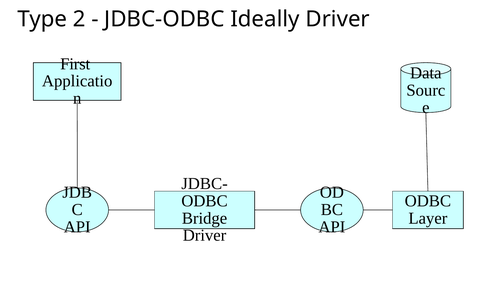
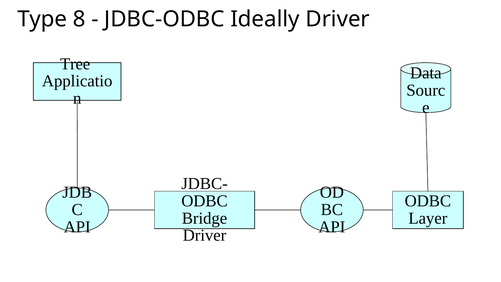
2: 2 -> 8
First: First -> Tree
